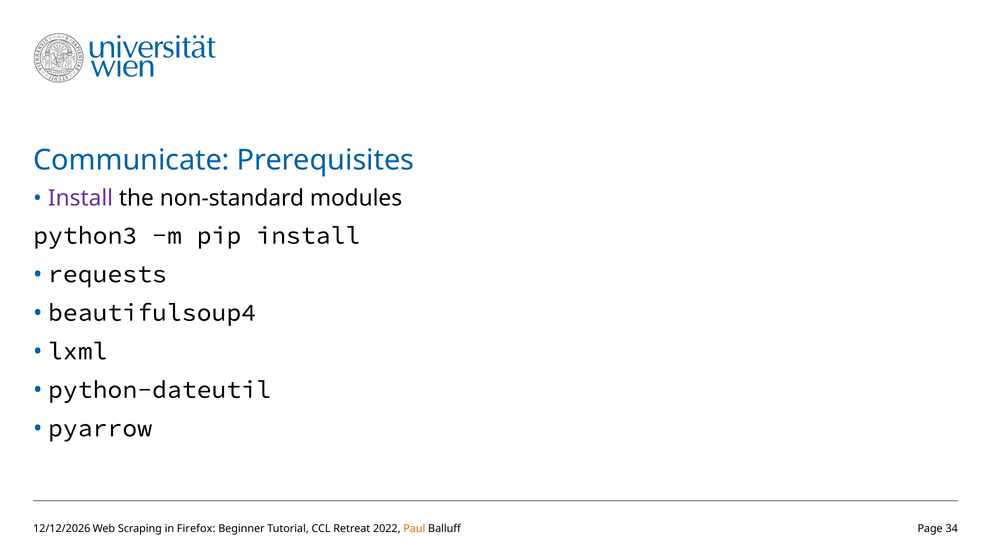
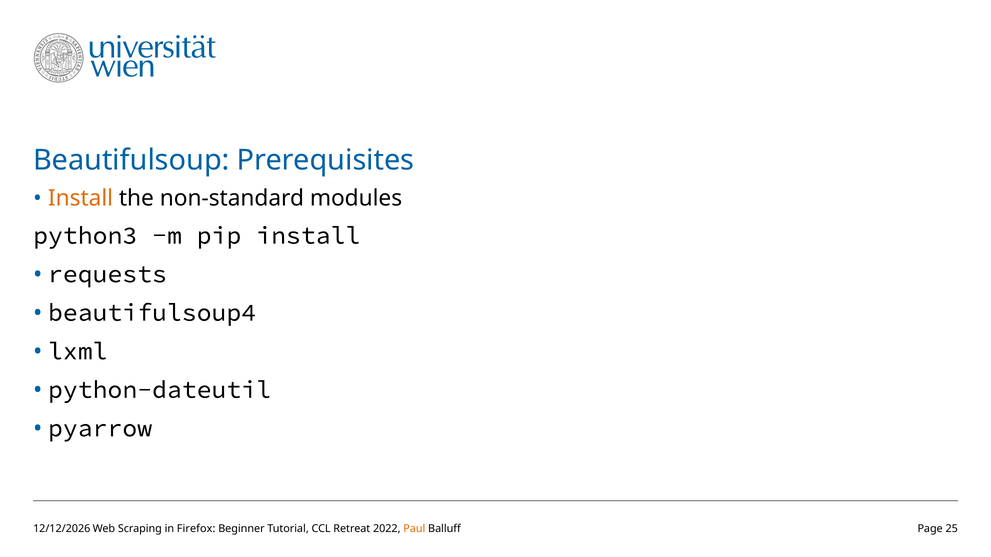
Communicate: Communicate -> Beautifulsoup
Install at (81, 198) colour: purple -> orange
34: 34 -> 25
